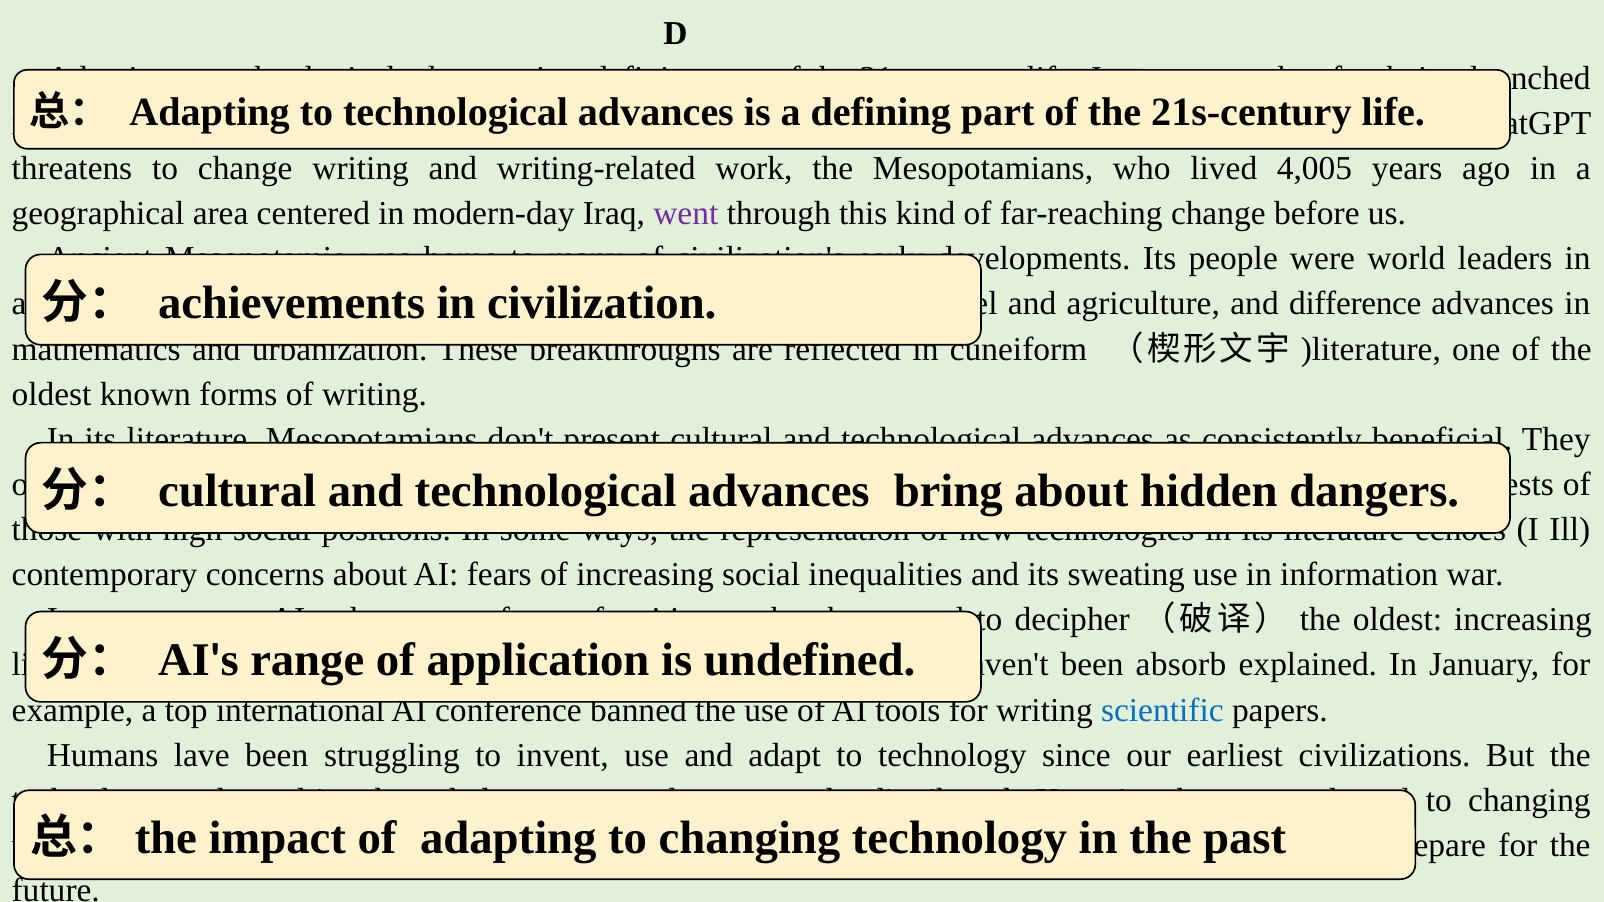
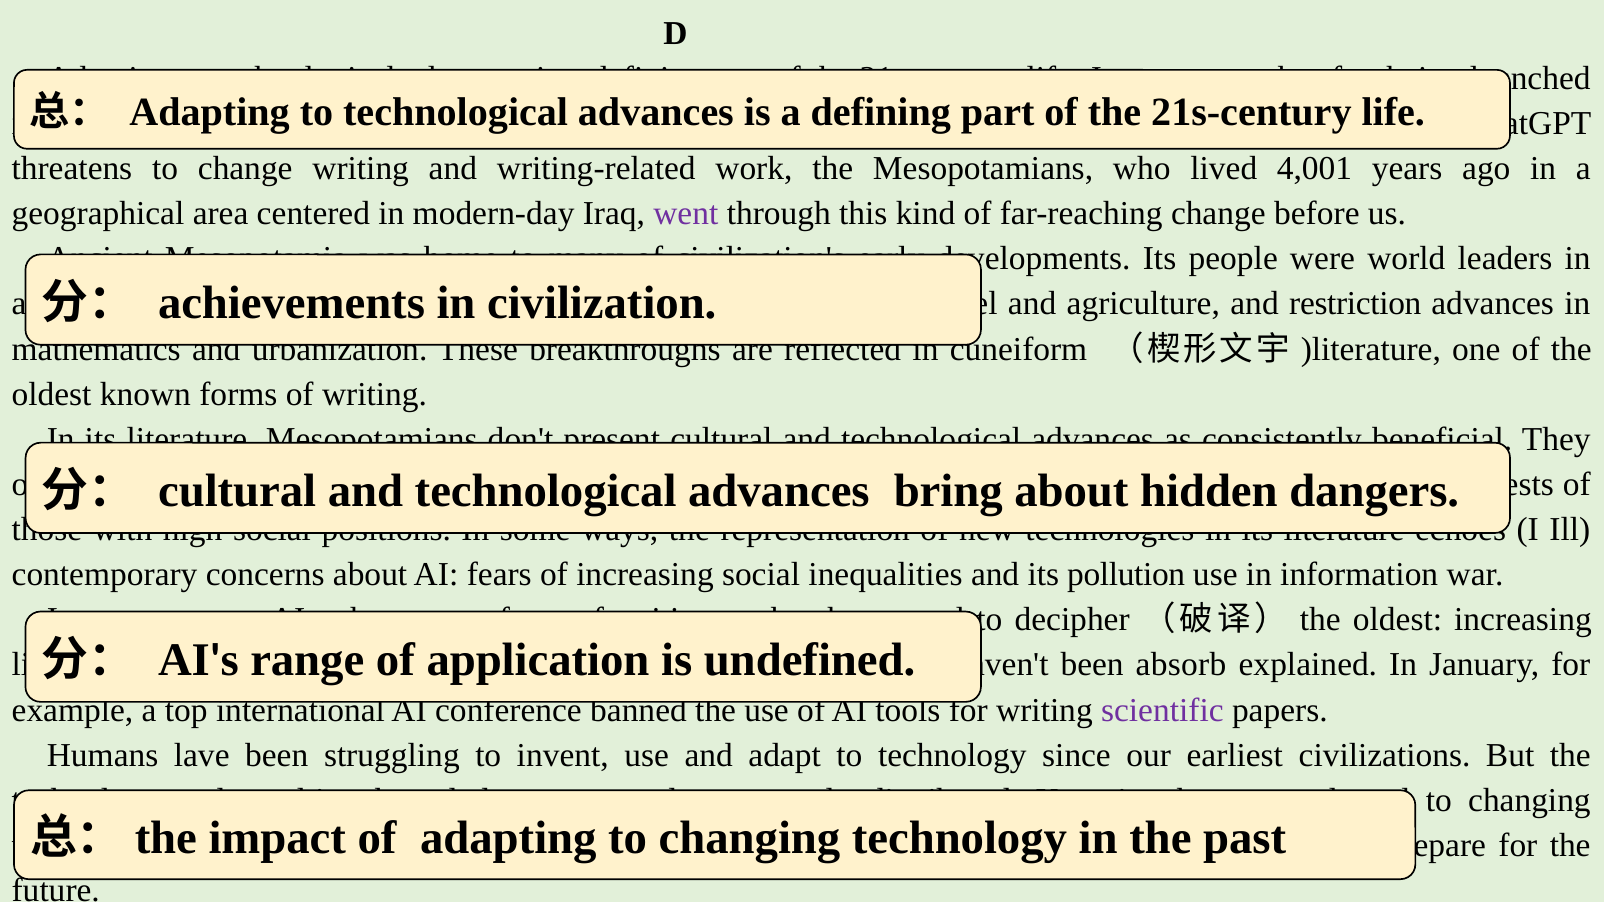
4,005: 4,005 -> 4,001
difference: difference -> restriction
sweating: sweating -> pollution
scientific colour: blue -> purple
